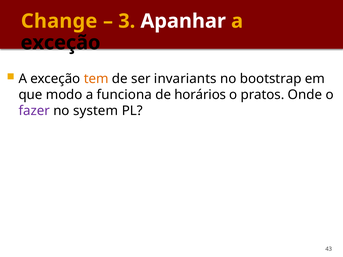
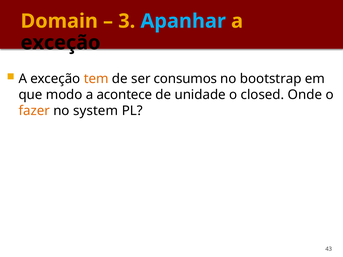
Change: Change -> Domain
Apanhar colour: white -> light blue
invariants: invariants -> consumos
funciona: funciona -> acontece
horários: horários -> unidade
pratos: pratos -> closed
fazer colour: purple -> orange
